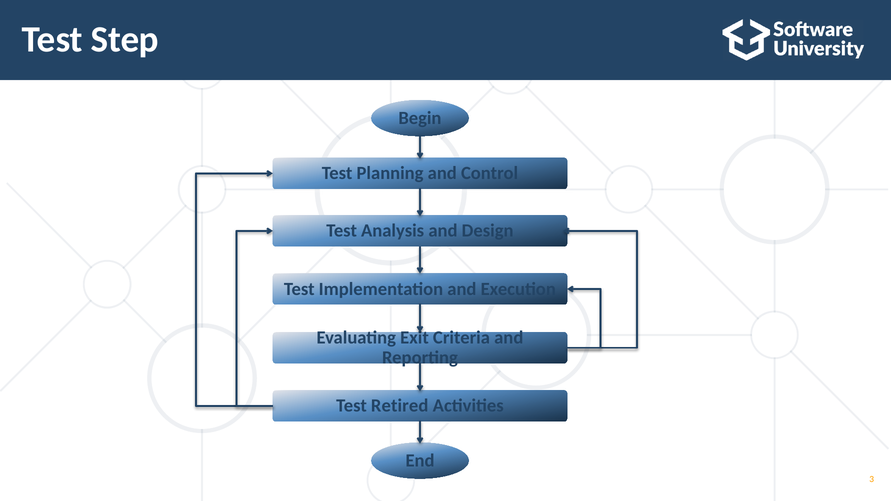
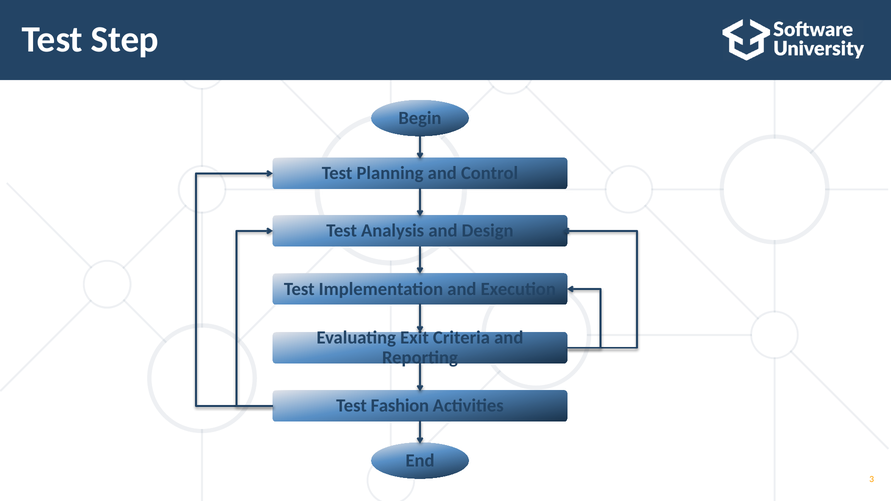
Retired: Retired -> Fashion
